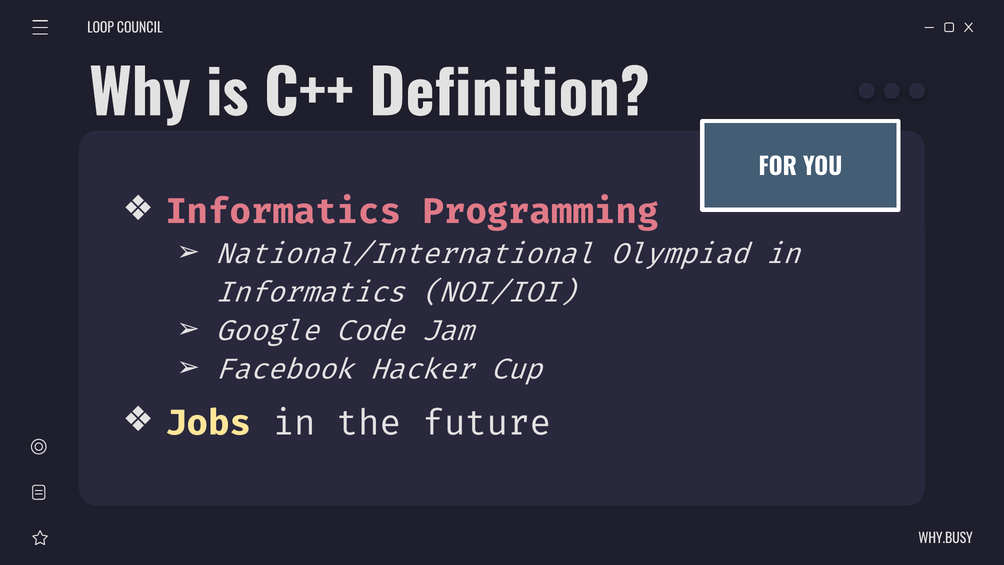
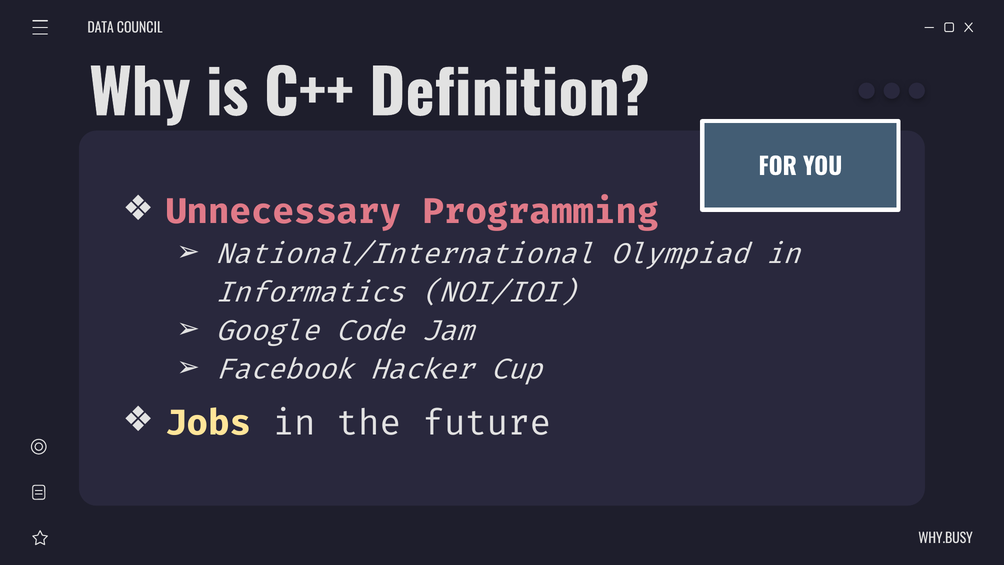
LOOP: LOOP -> DATA
Informatics at (283, 212): Informatics -> Unnecessary
